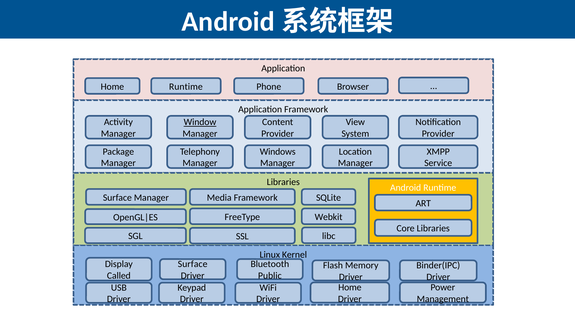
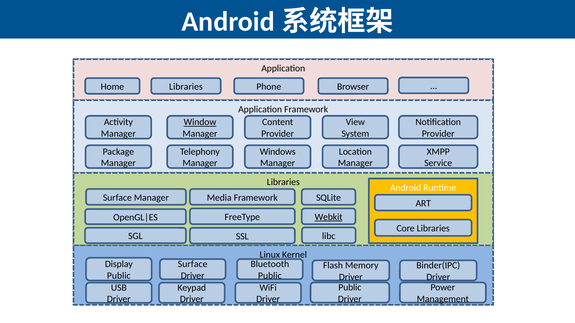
Home Runtime: Runtime -> Libraries
Webkit underline: none -> present
Called at (119, 276): Called -> Public
Home at (350, 288): Home -> Public
